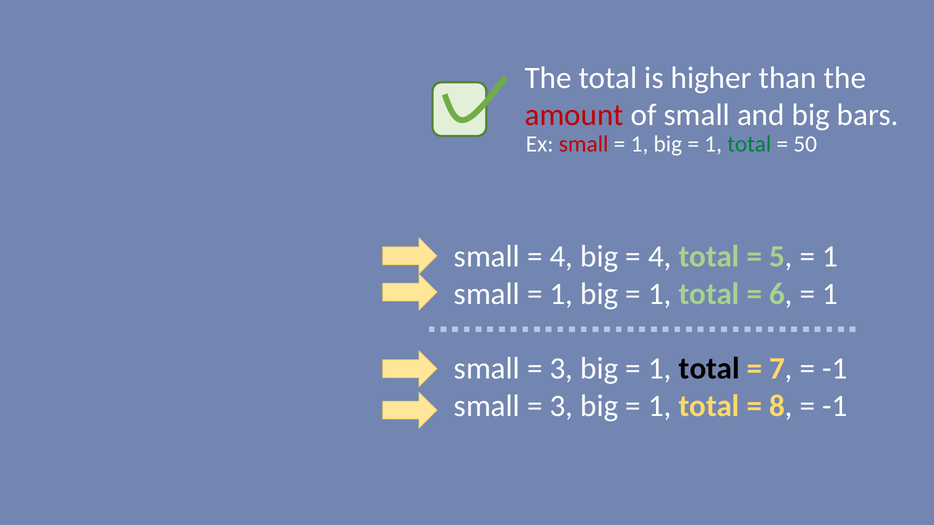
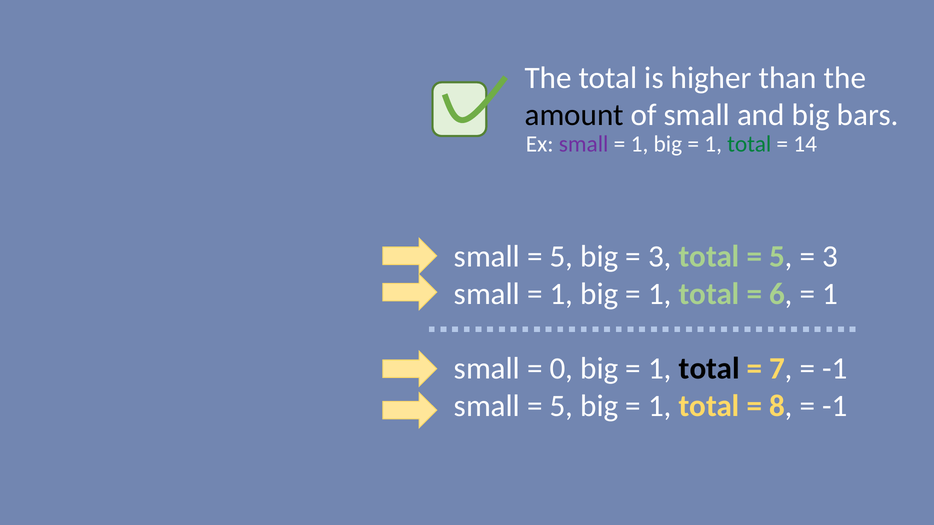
amount colour: red -> black
small at (584, 144) colour: red -> purple
50: 50 -> 14
4 at (561, 257): 4 -> 5
4 at (660, 257): 4 -> 3
1 at (830, 257): 1 -> 3
3 at (561, 369): 3 -> 0
3 at (561, 406): 3 -> 5
